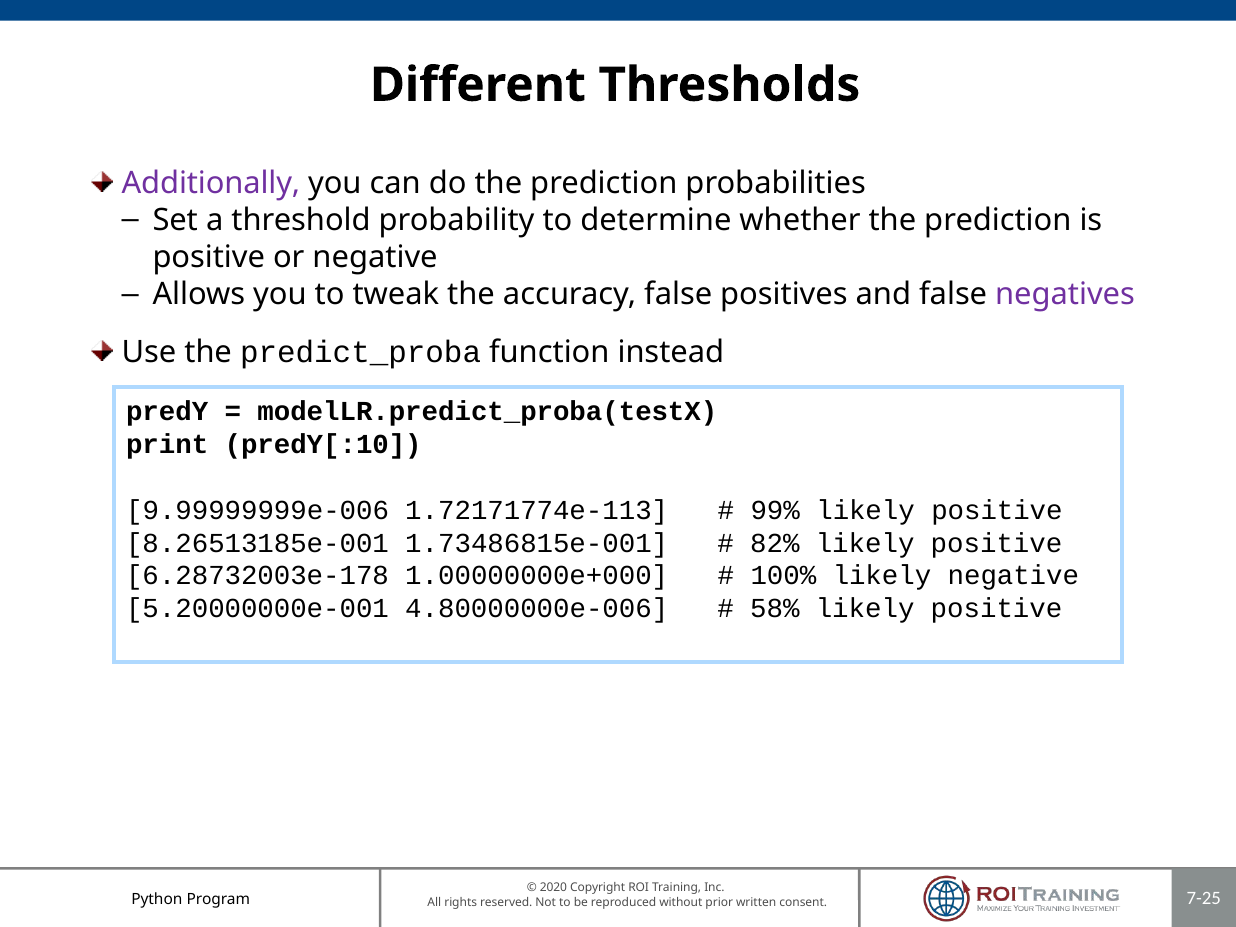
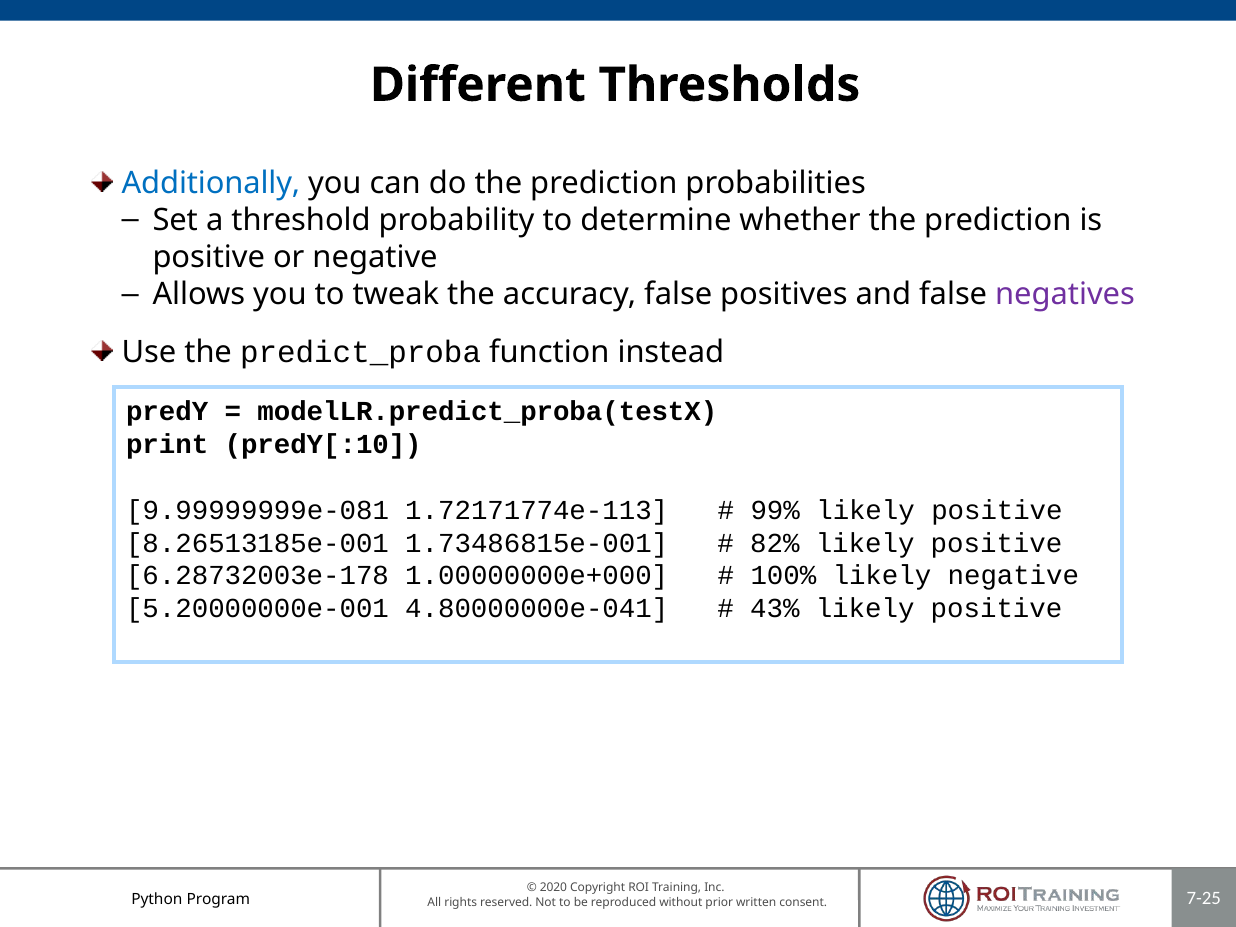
Additionally colour: purple -> blue
9.99999999e-006: 9.99999999e-006 -> 9.99999999e-081
4.80000000e-006: 4.80000000e-006 -> 4.80000000e-041
58%: 58% -> 43%
